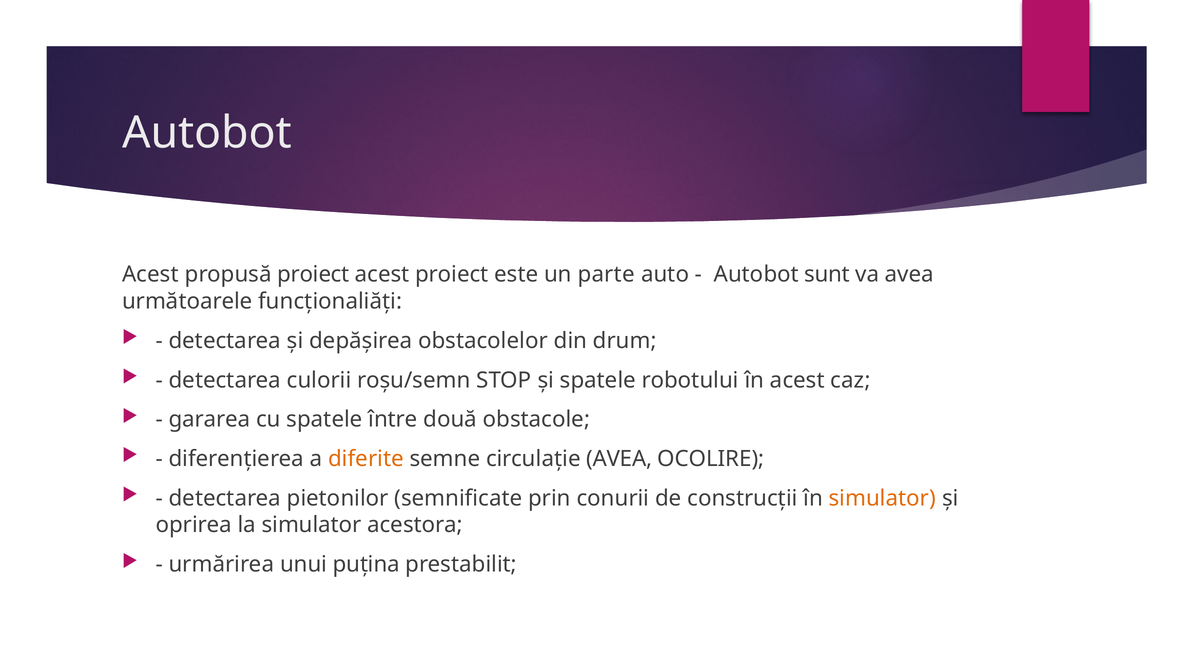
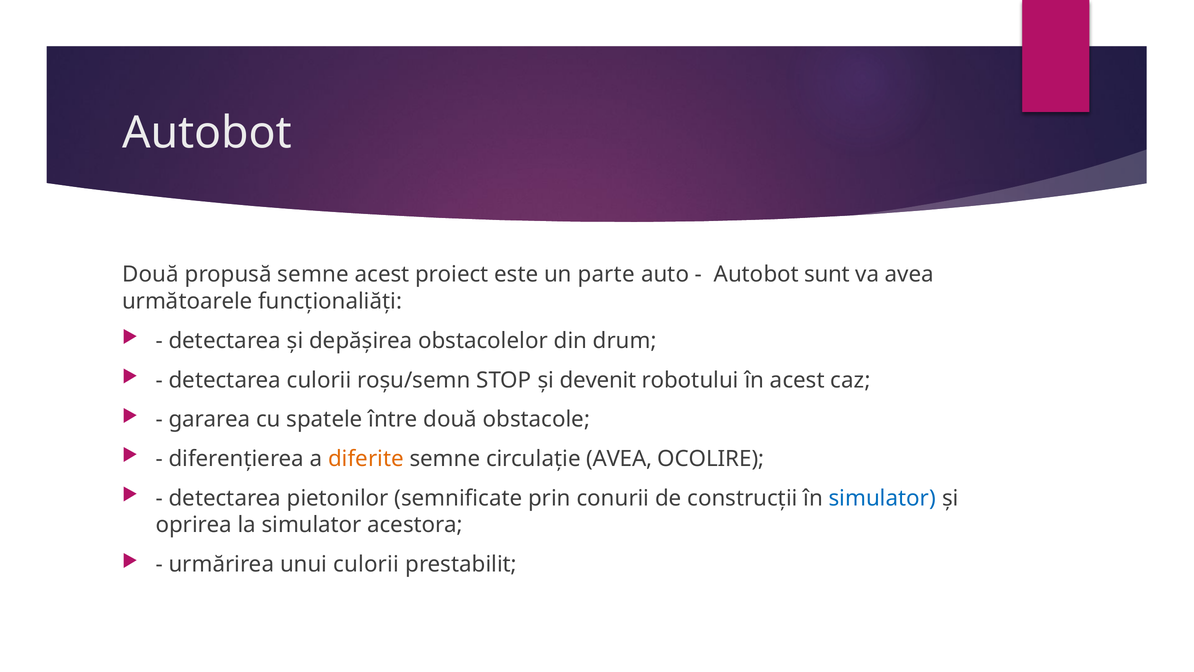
Acest at (150, 274): Acest -> Două
propusă proiect: proiect -> semne
și spatele: spatele -> devenit
simulator at (882, 498) colour: orange -> blue
unui puțina: puțina -> culorii
